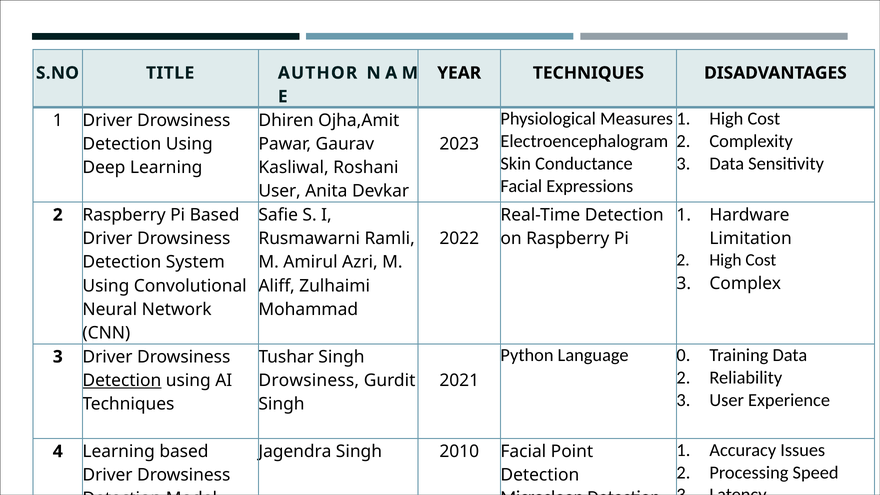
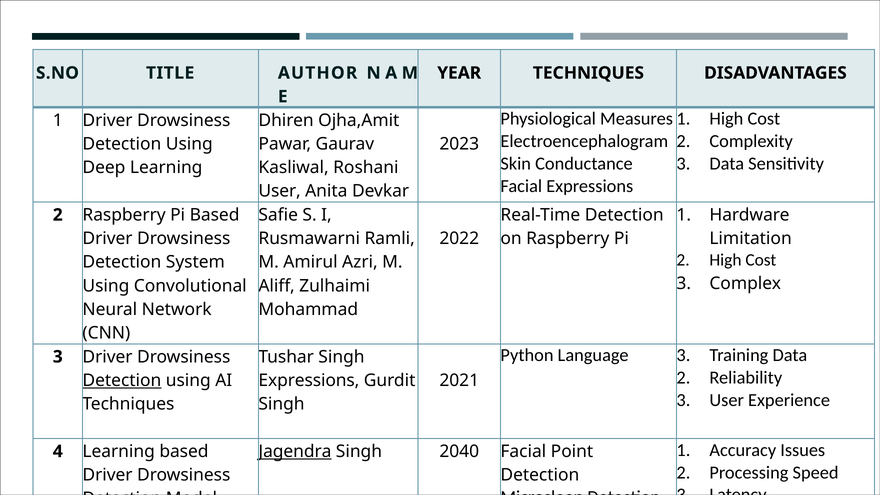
Language 0: 0 -> 3
Drowsiness at (309, 380): Drowsiness -> Expressions
Jagendra underline: none -> present
2010: 2010 -> 2040
